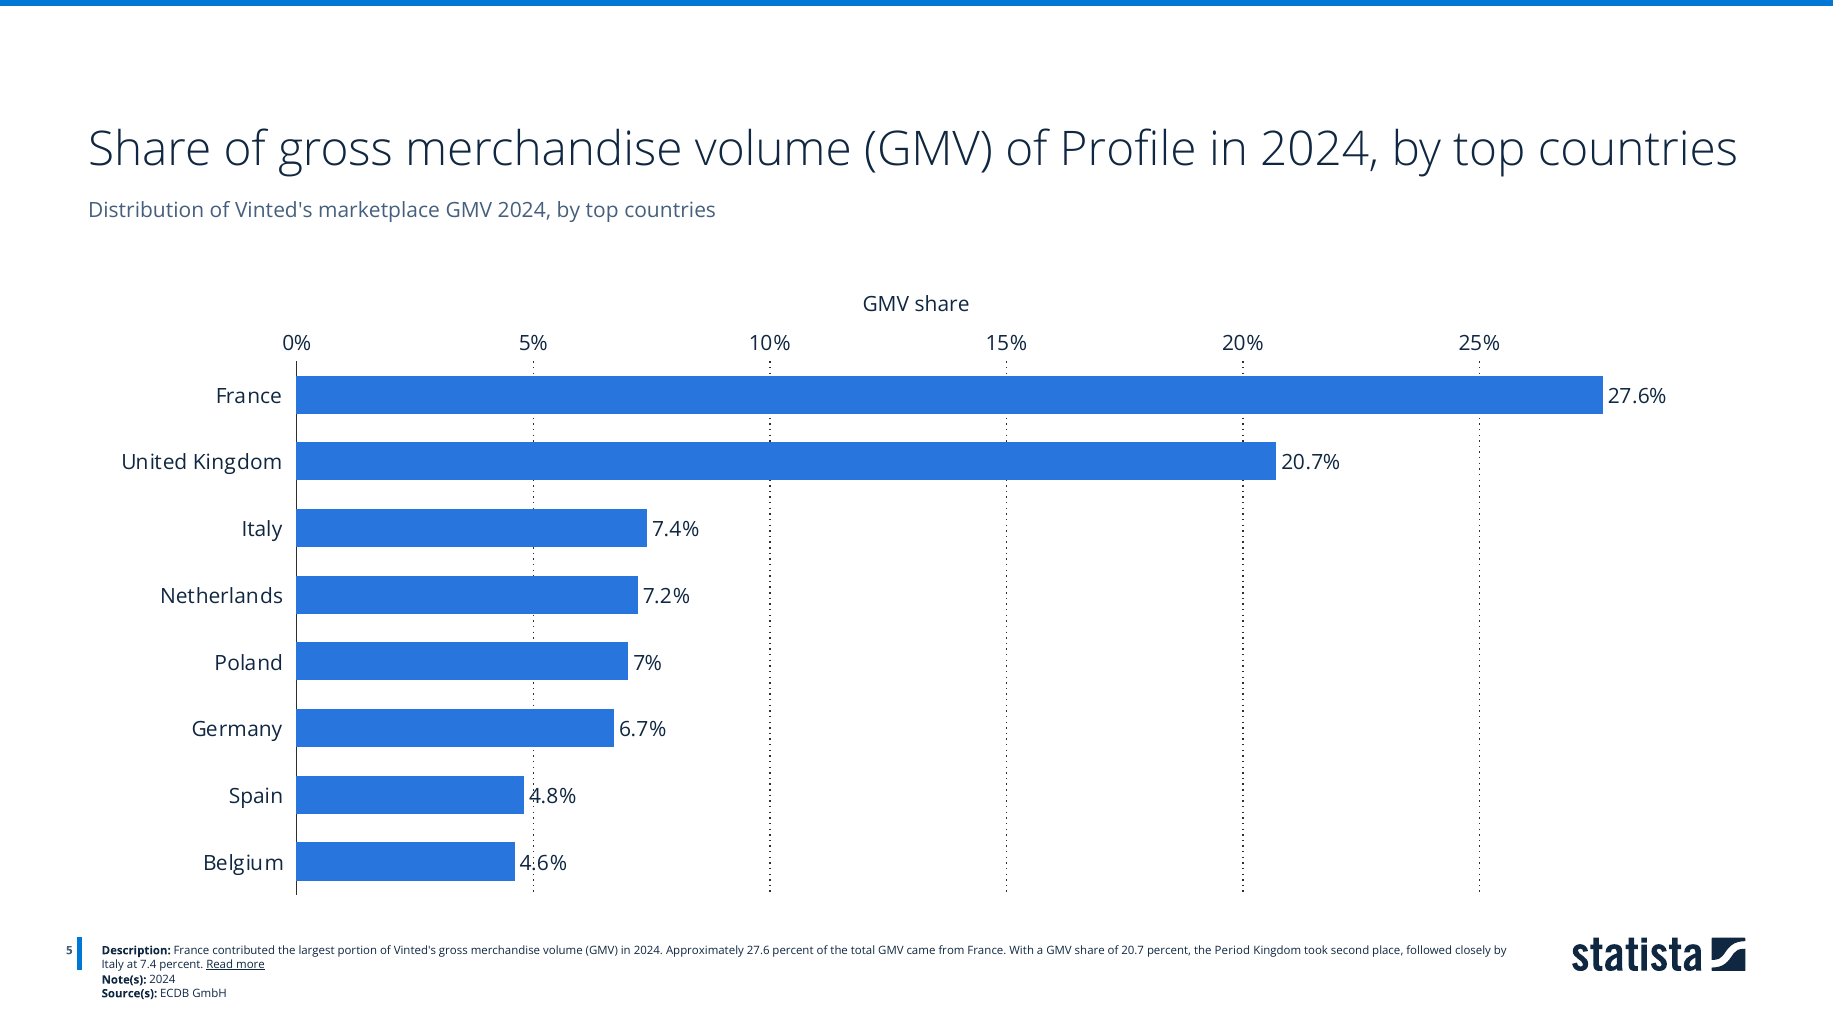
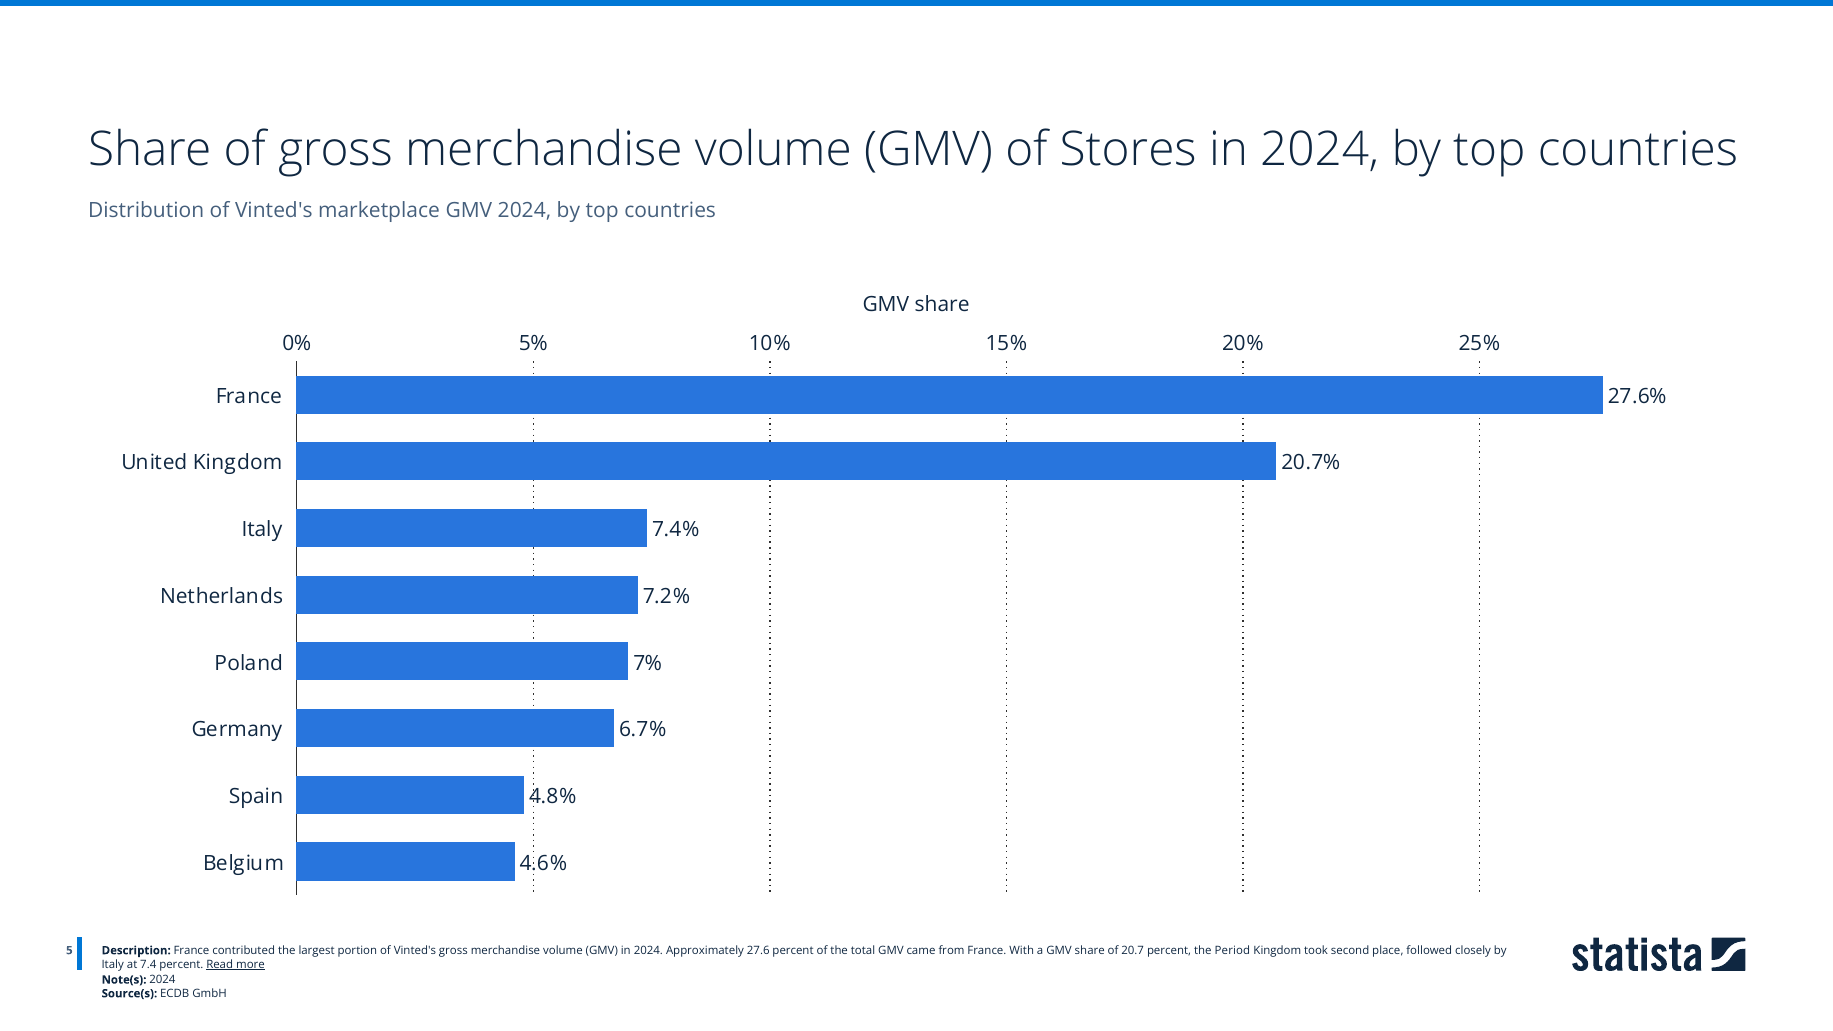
Profile: Profile -> Stores
